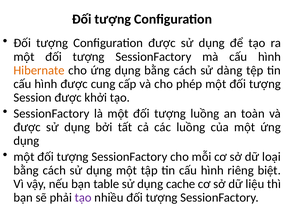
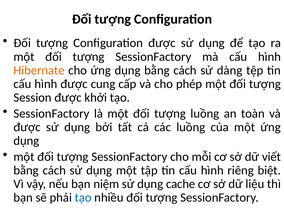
loại: loại -> viết
table: table -> niệm
tạo at (83, 198) colour: purple -> blue
